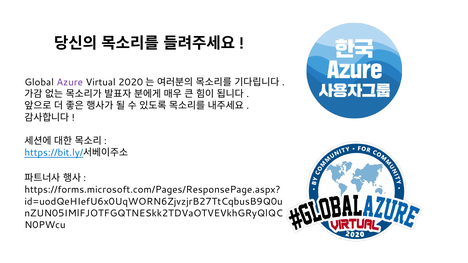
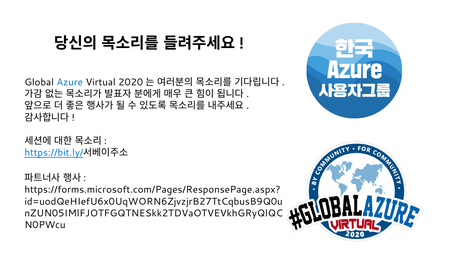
Azure colour: purple -> blue
